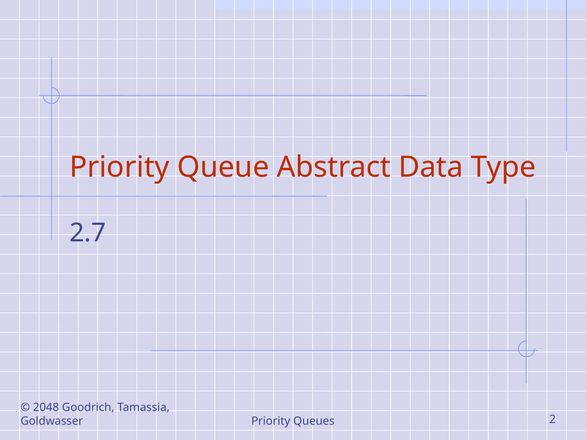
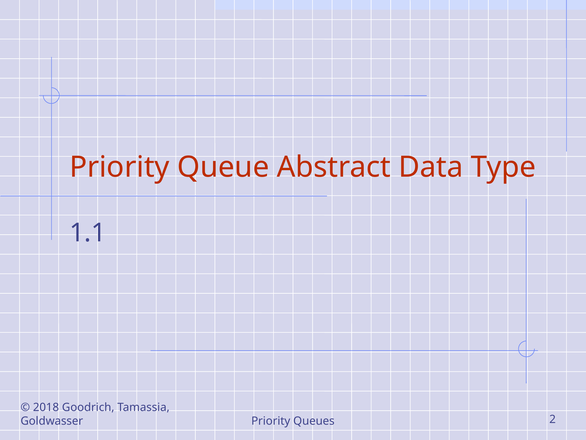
2.7: 2.7 -> 1.1
2048: 2048 -> 2018
